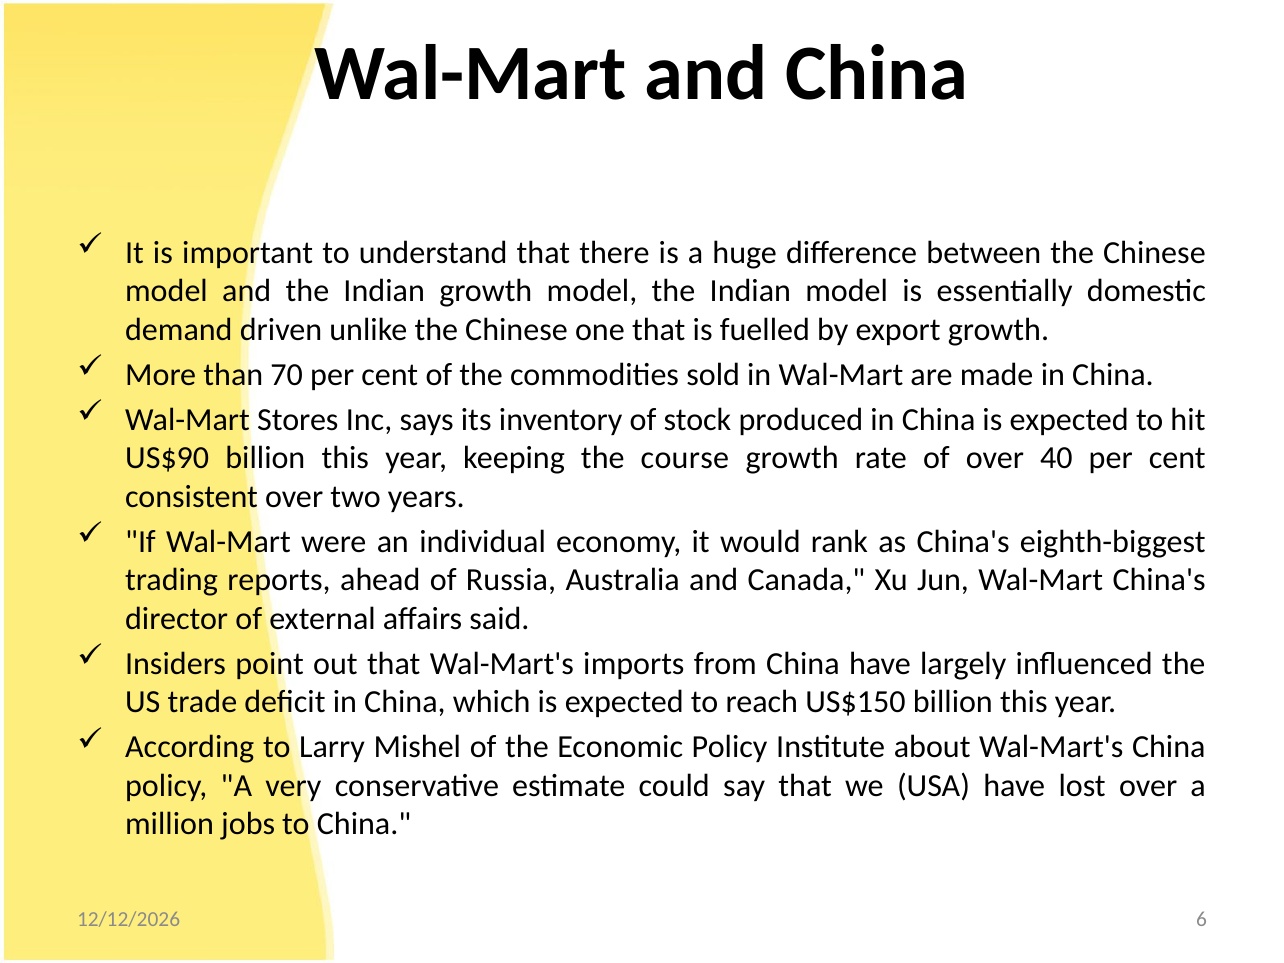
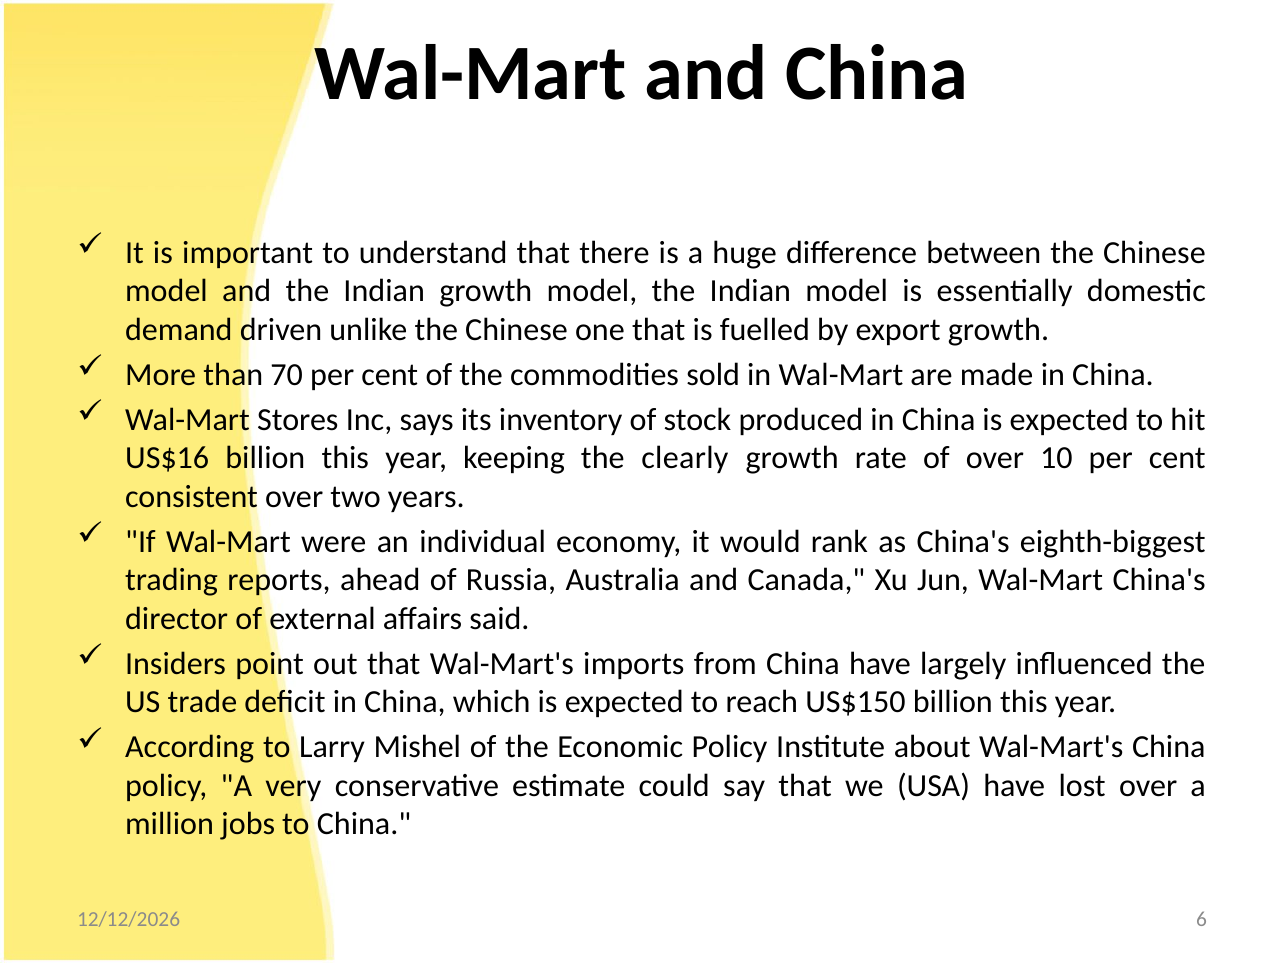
US$90: US$90 -> US$16
course: course -> clearly
40: 40 -> 10
